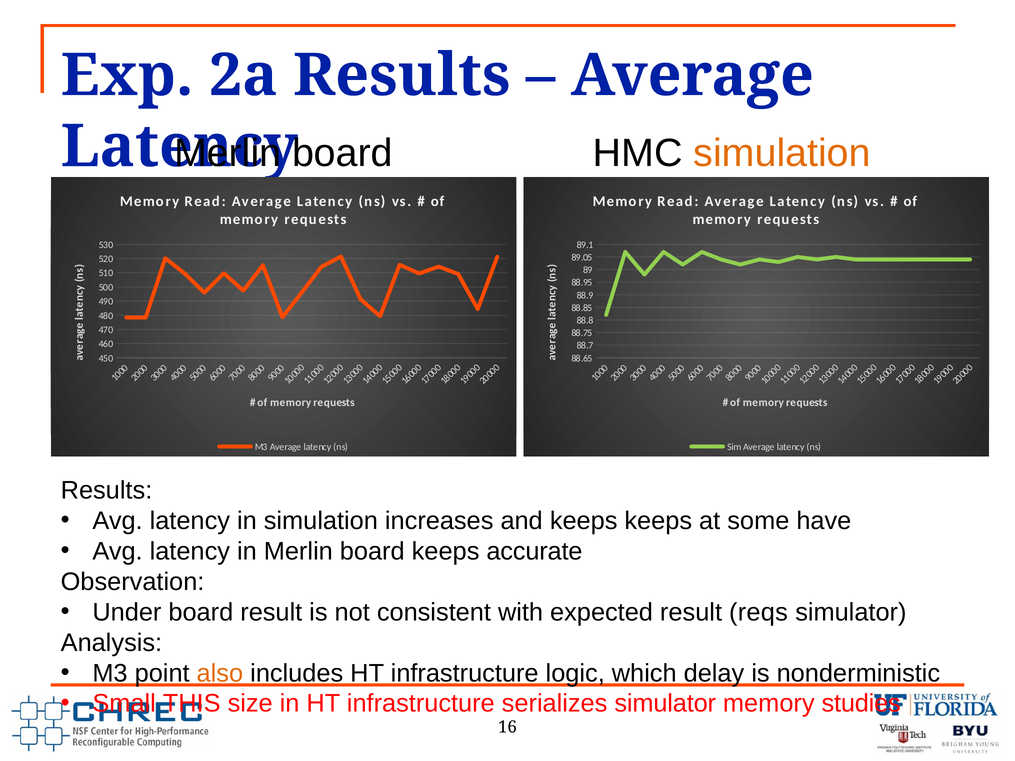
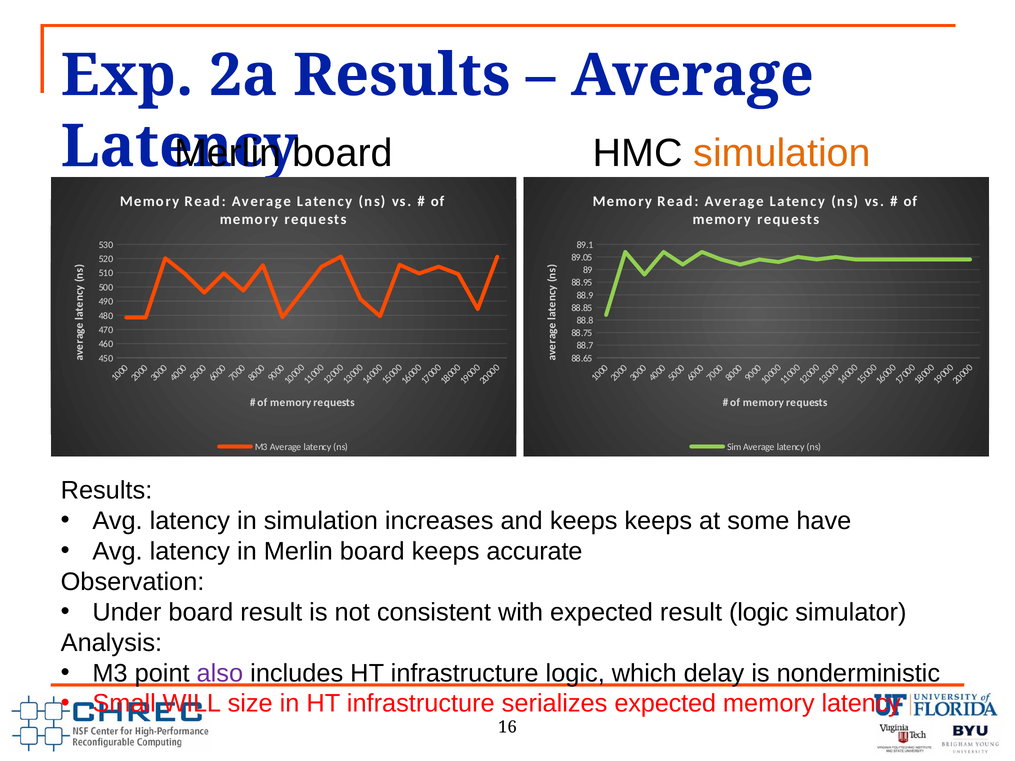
result reqs: reqs -> logic
also colour: orange -> purple
THIS: THIS -> WILL
serializes simulator: simulator -> expected
memory studies: studies -> latency
